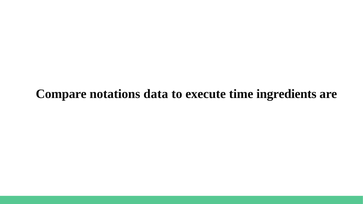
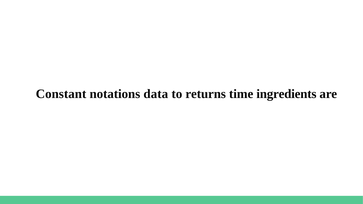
Compare: Compare -> Constant
execute: execute -> returns
